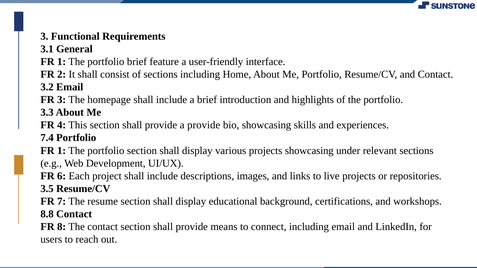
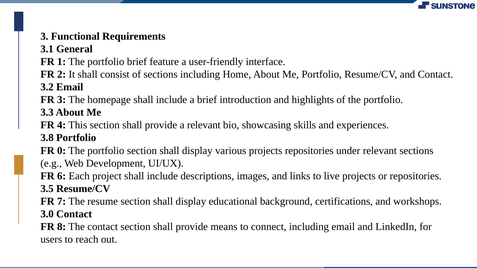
a provide: provide -> relevant
7.4: 7.4 -> 3.8
1 at (62, 151): 1 -> 0
projects showcasing: showcasing -> repositories
8.8: 8.8 -> 3.0
